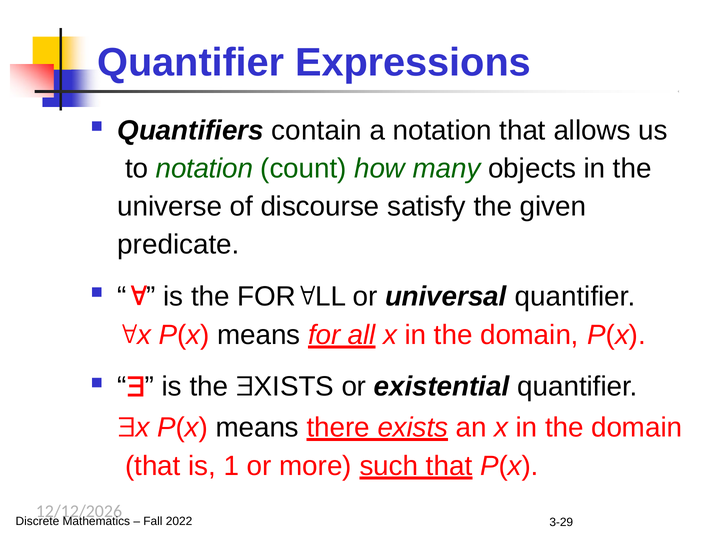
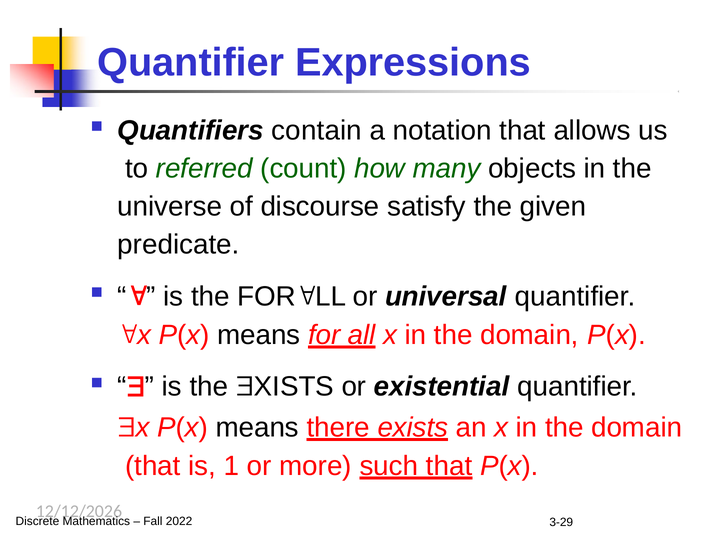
to notation: notation -> referred
